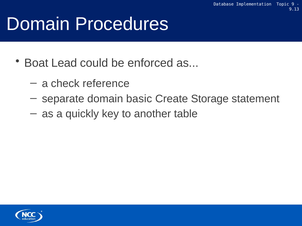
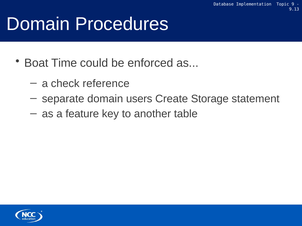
Lead: Lead -> Time
basic: basic -> users
quickly: quickly -> feature
